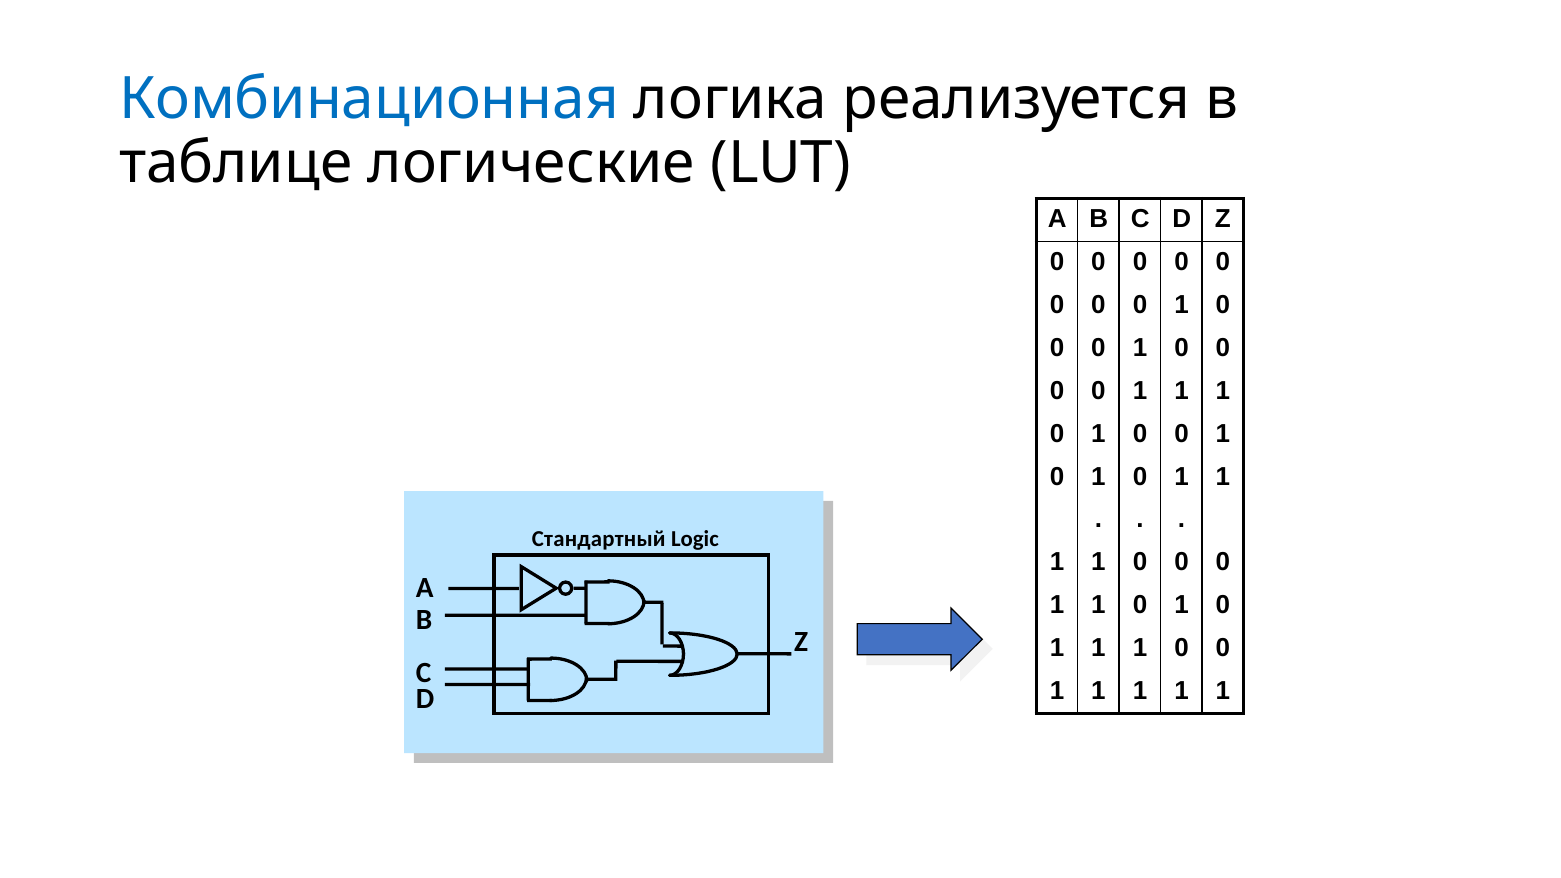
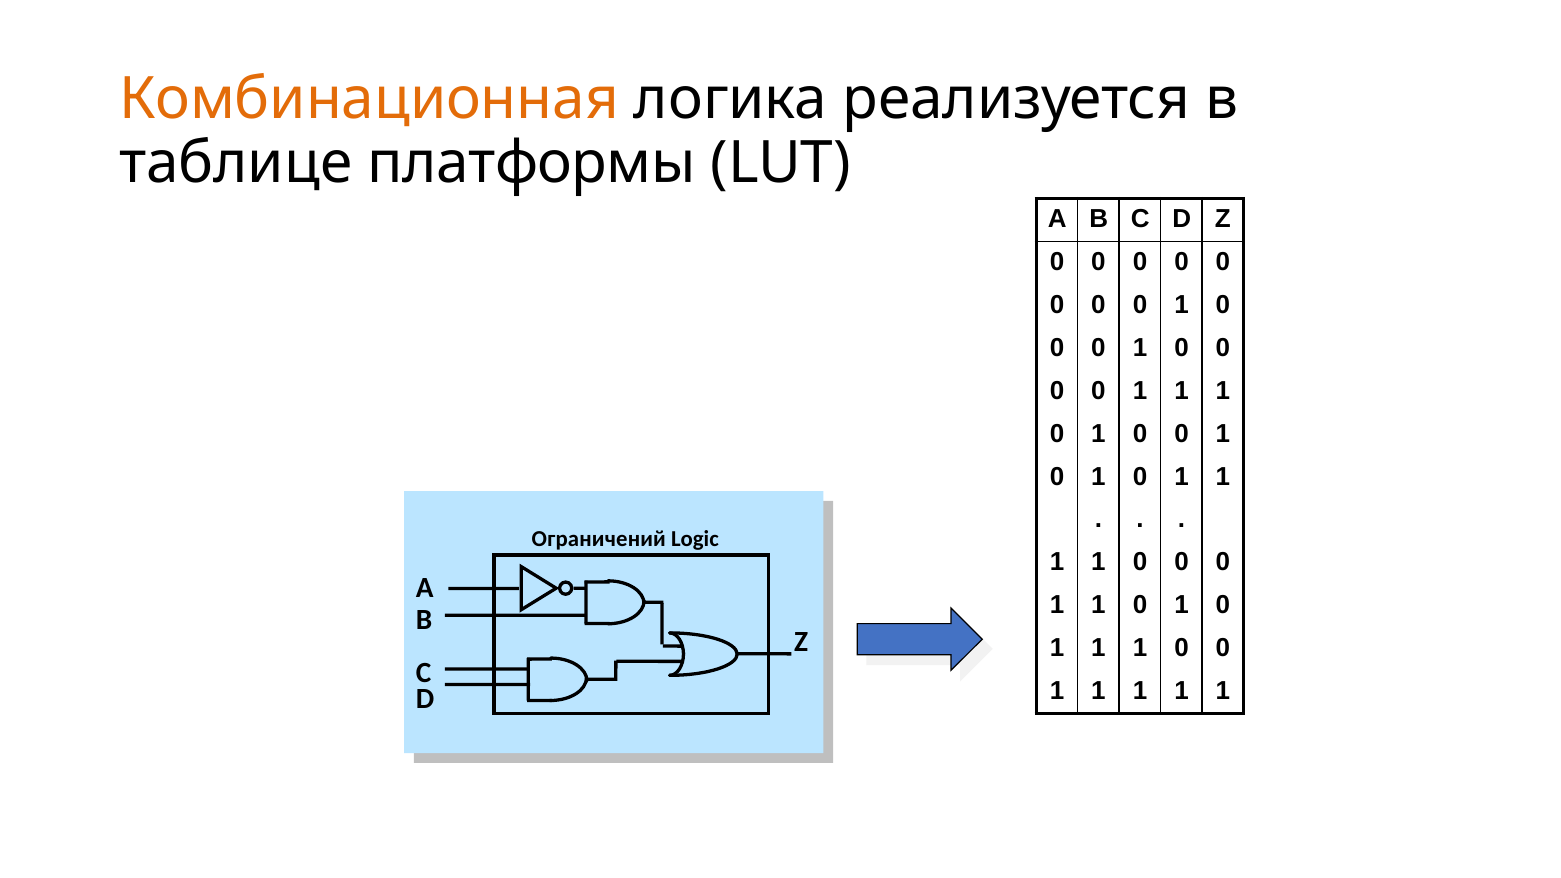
Комбинационная colour: blue -> orange
логические: логические -> платформы
Стандартный: Стандартный -> Ограничений
